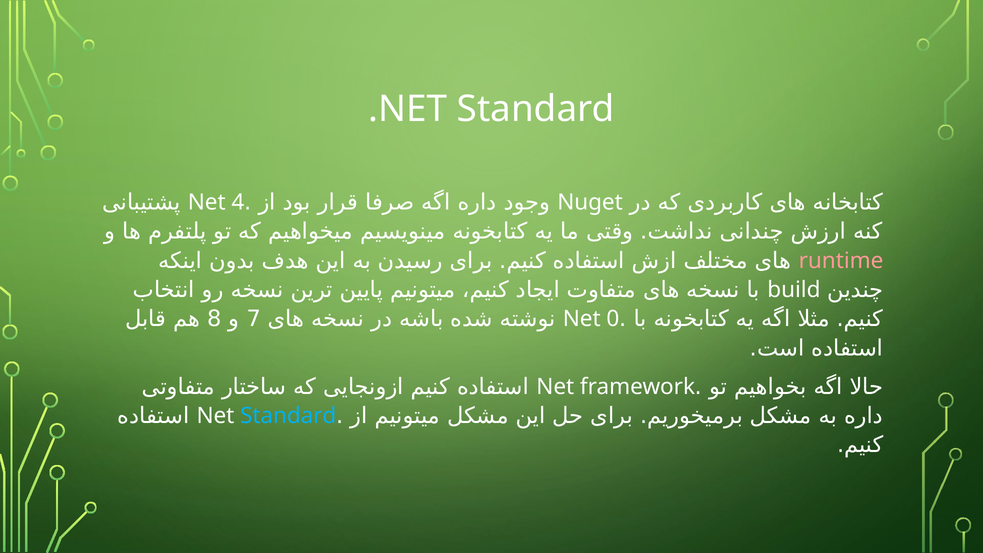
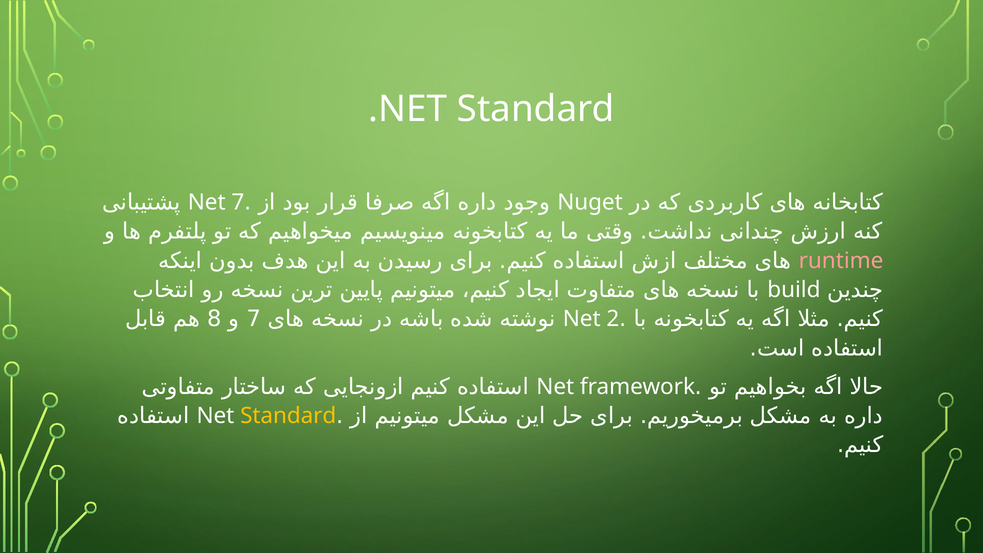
4 at (238, 202): 4 -> 7
0: 0 -> 2
Standard at (288, 416) colour: light blue -> yellow
